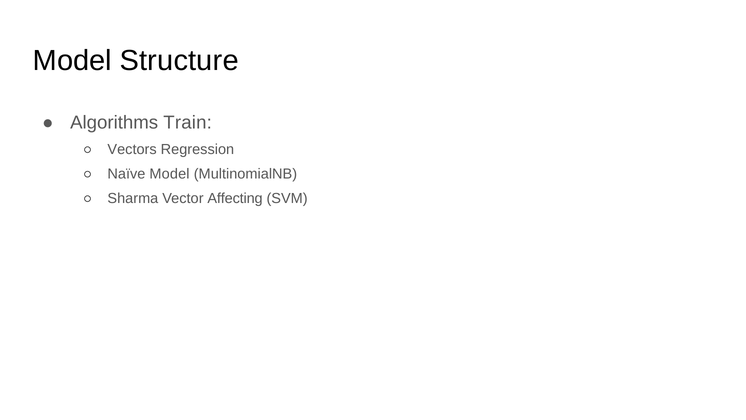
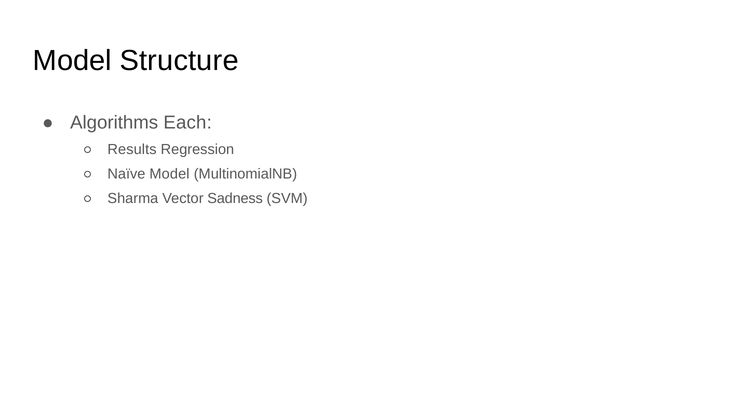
Train: Train -> Each
Vectors: Vectors -> Results
Affecting: Affecting -> Sadness
